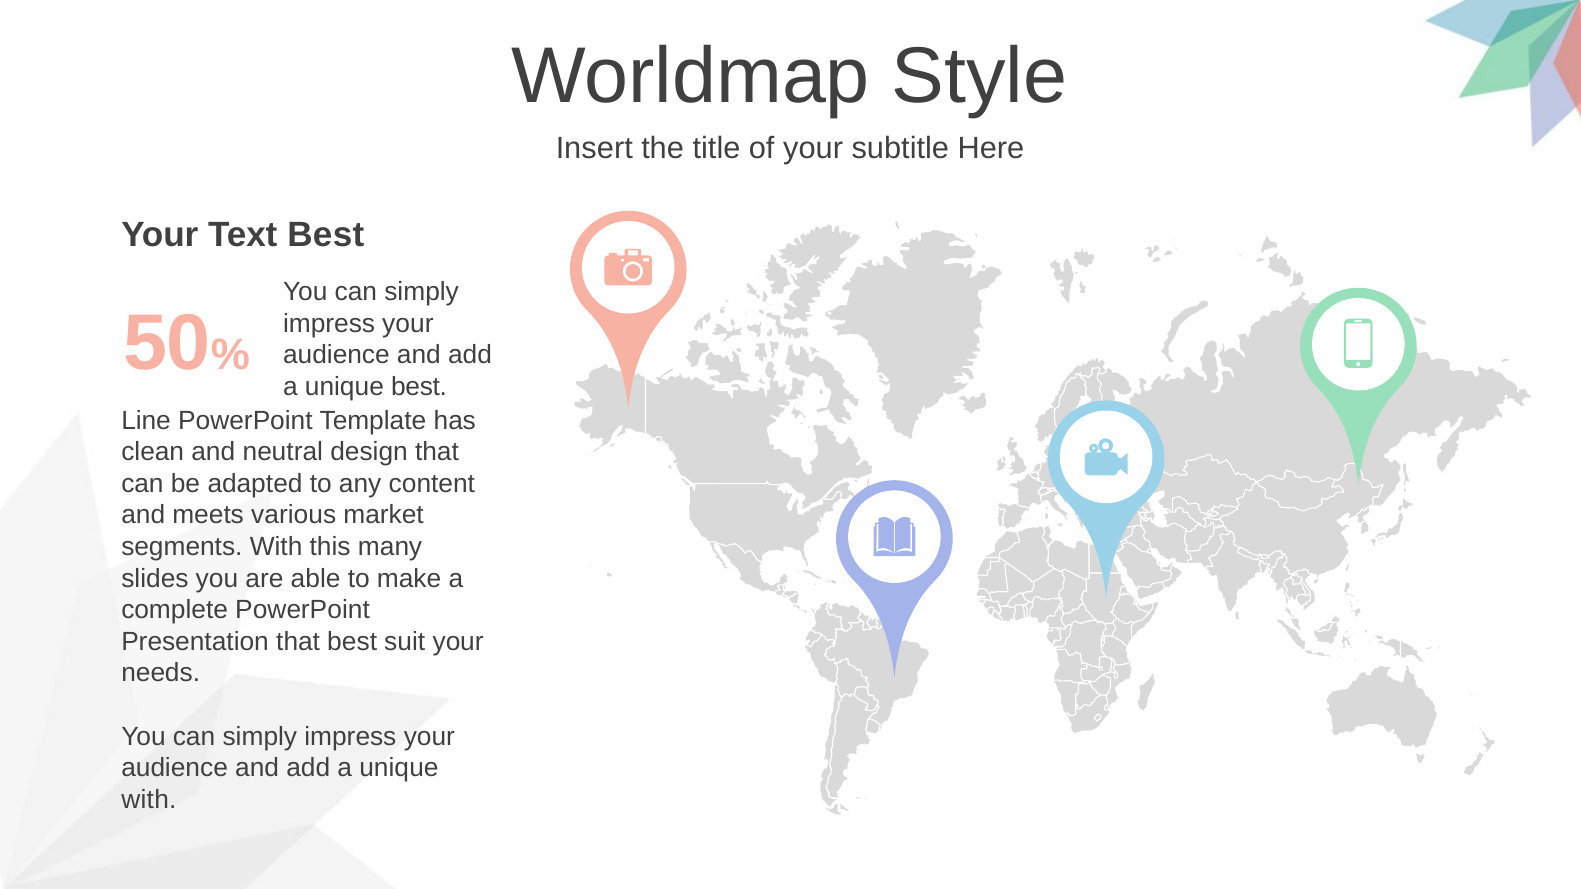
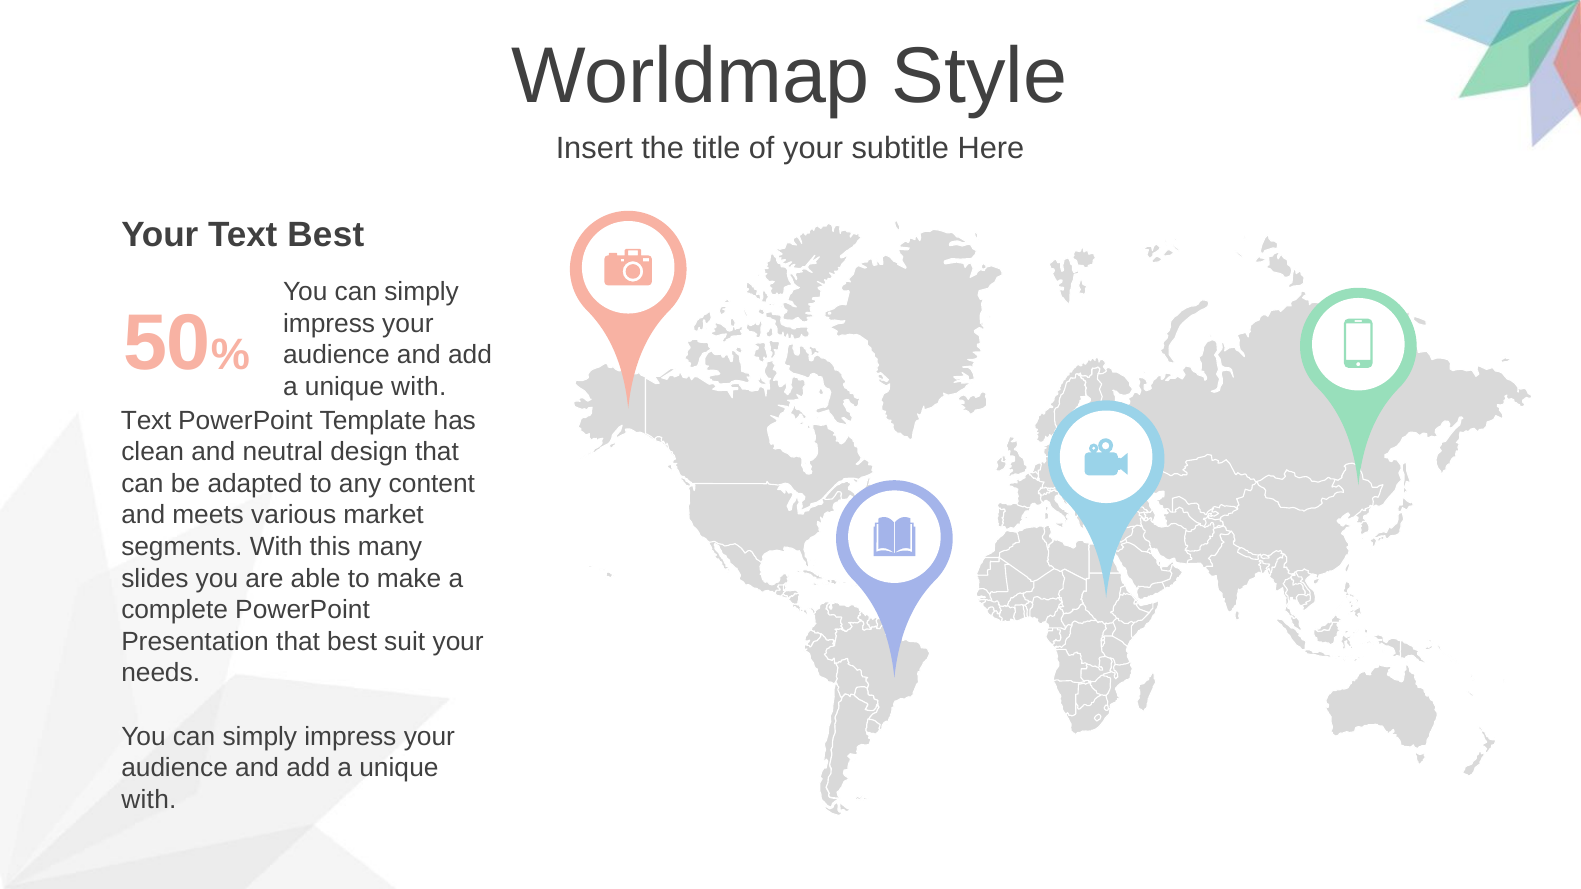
best at (419, 387): best -> with
Line at (146, 420): Line -> Text
